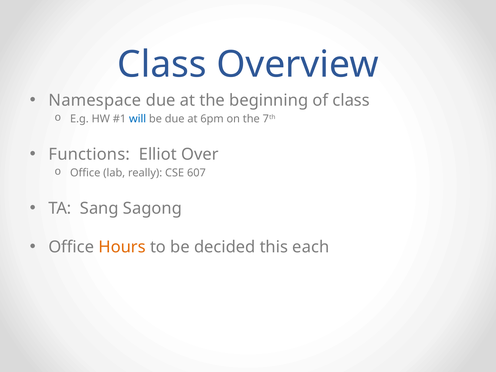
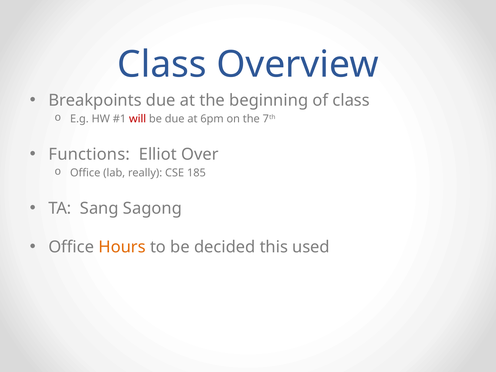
Namespace: Namespace -> Breakpoints
will colour: blue -> red
607: 607 -> 185
each: each -> used
